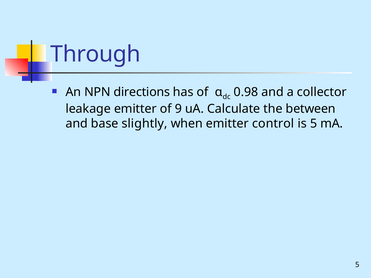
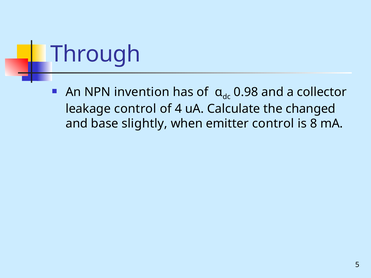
directions: directions -> invention
leakage emitter: emitter -> control
9: 9 -> 4
between: between -> changed
is 5: 5 -> 8
